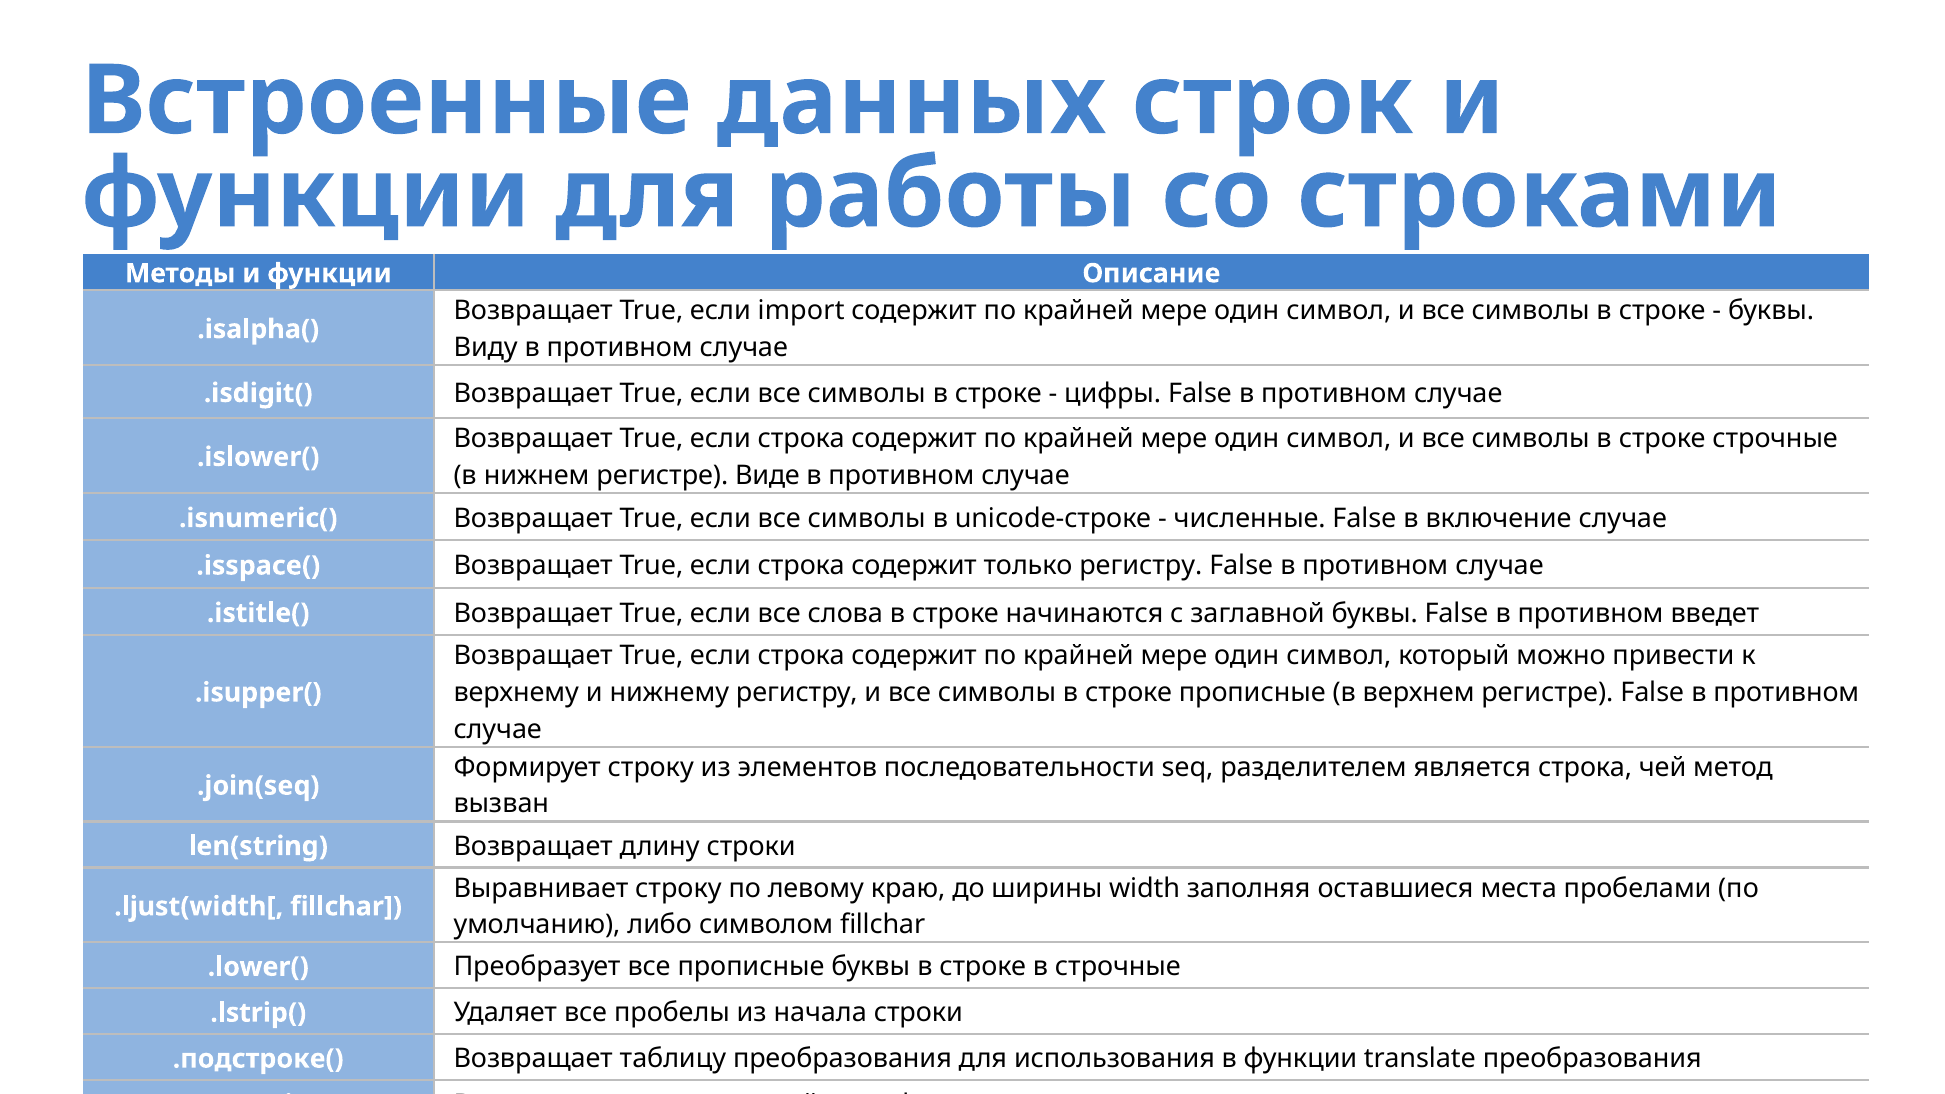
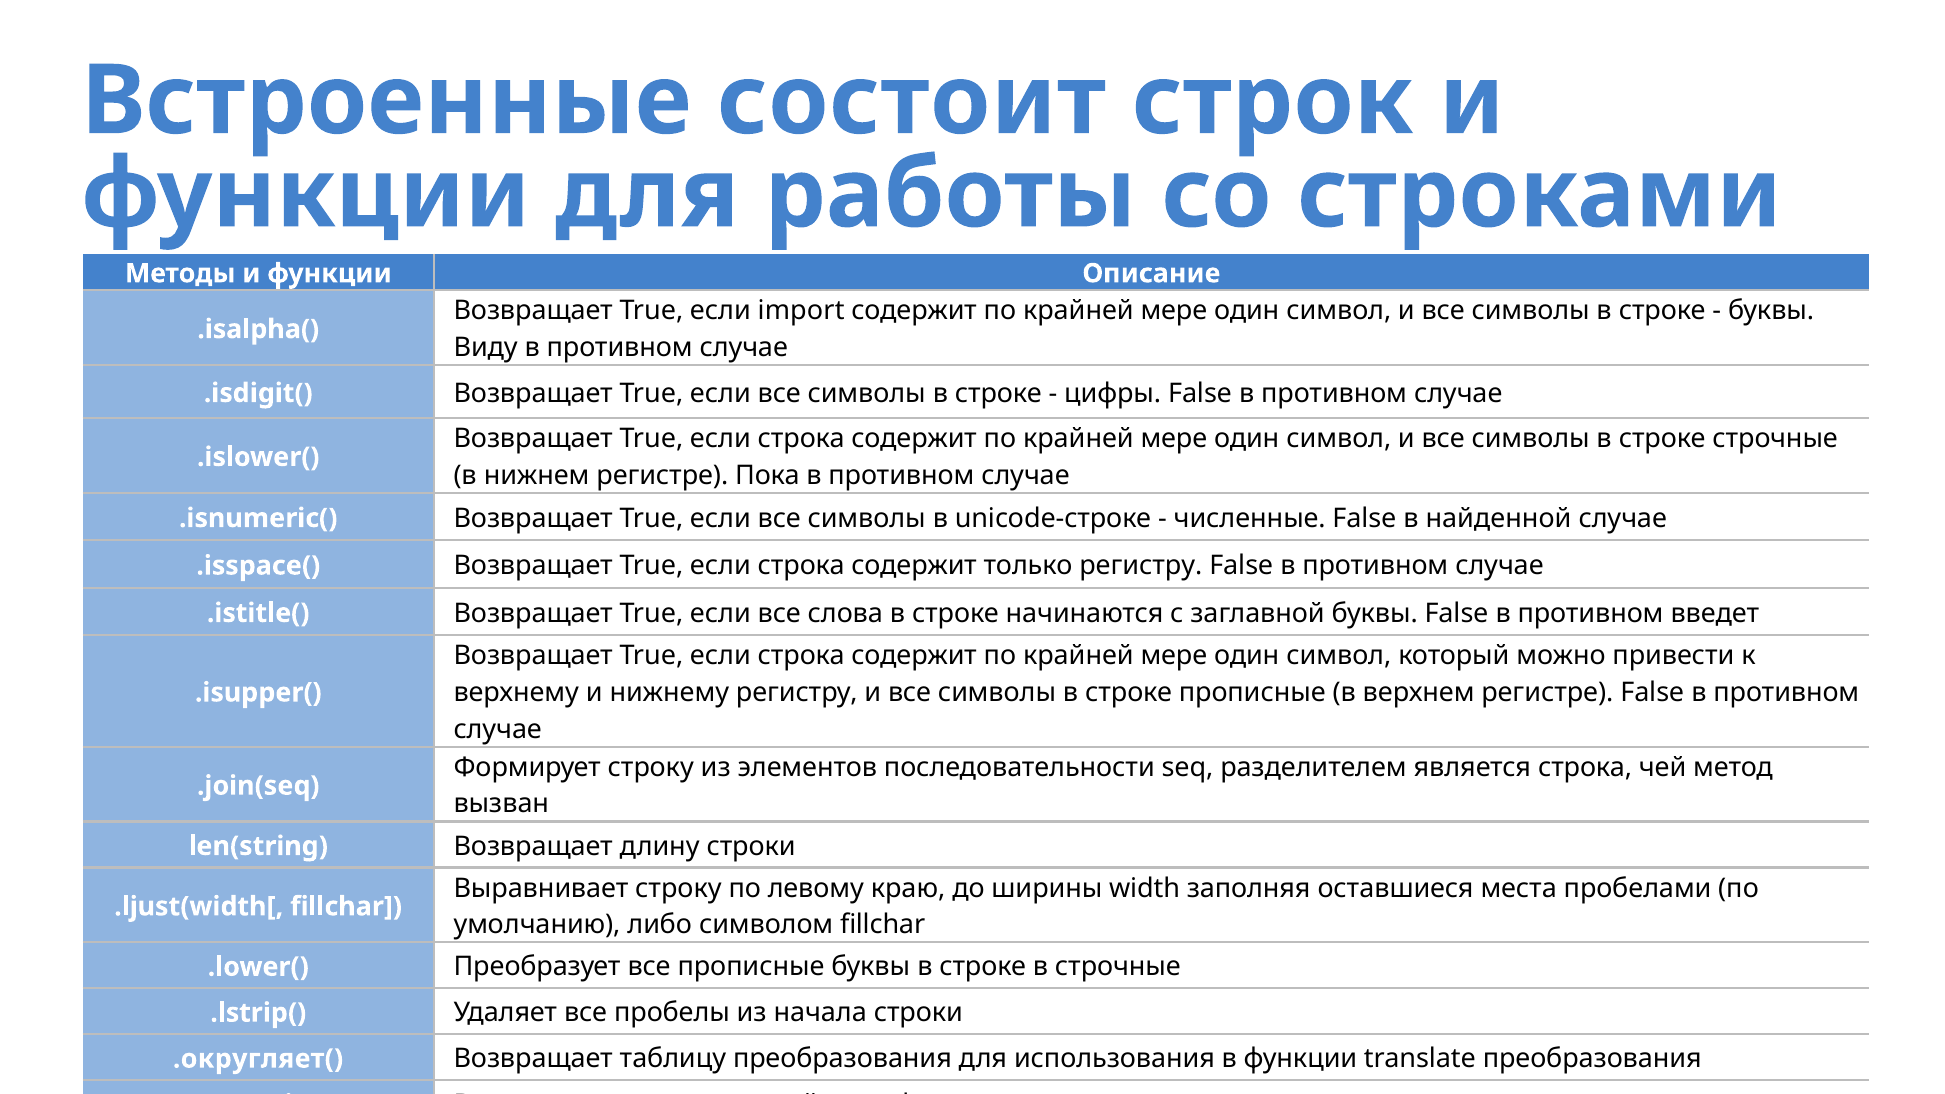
данных: данных -> состоит
Виде: Виде -> Пока
включение: включение -> найденной
.подстроке(: .подстроке( -> .округляет(
